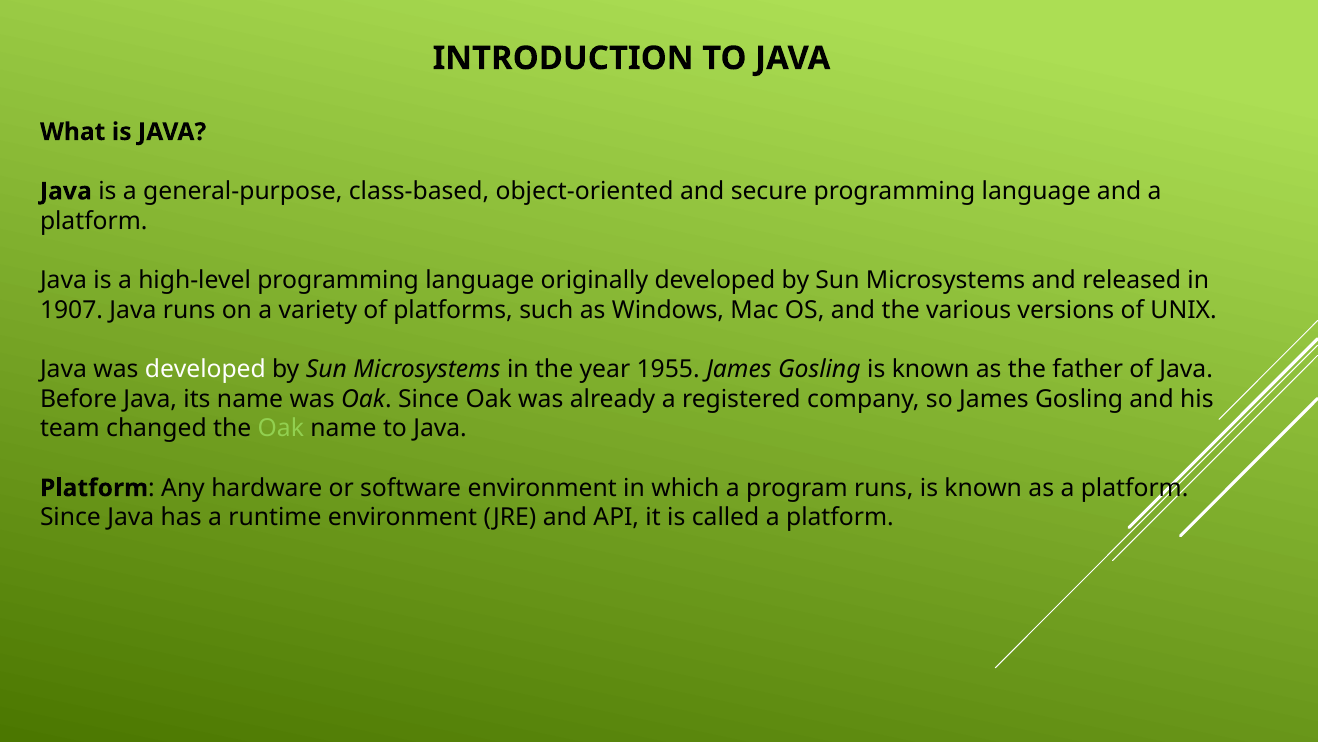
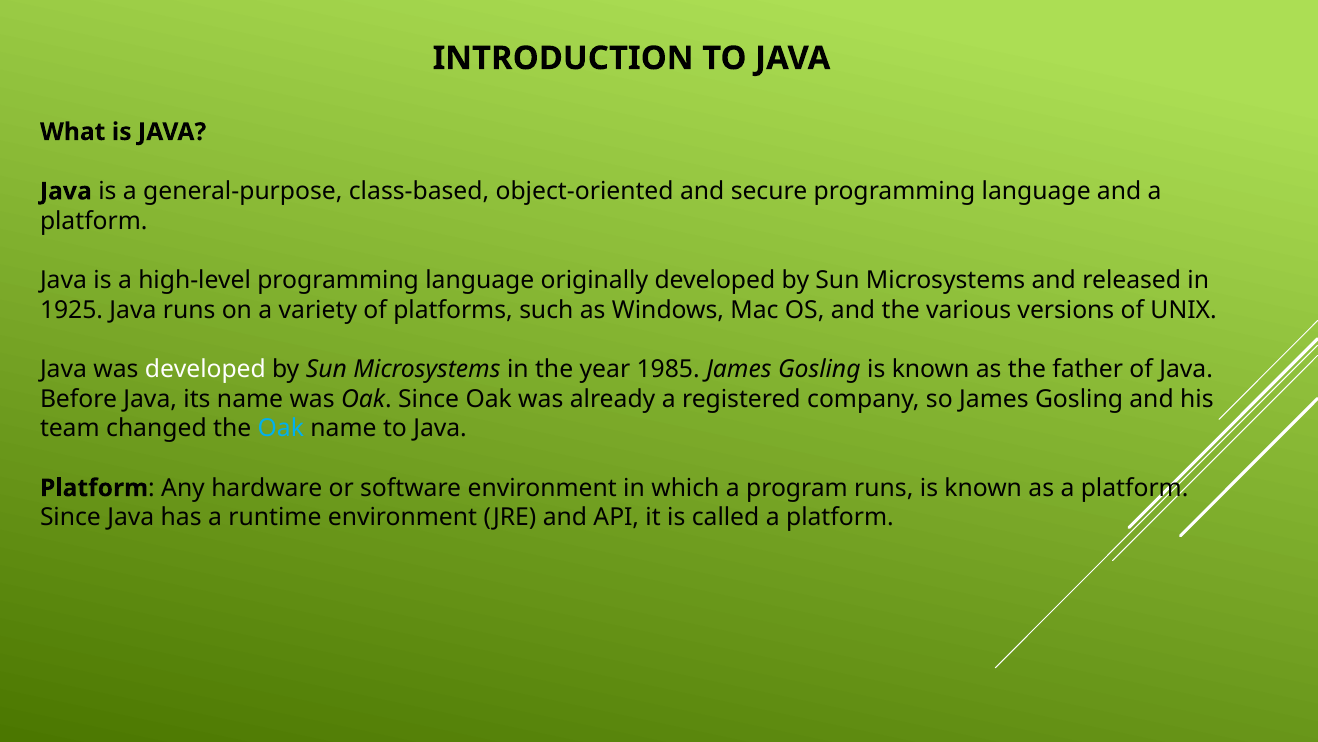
1907: 1907 -> 1925
1955: 1955 -> 1985
Oak at (281, 428) colour: light green -> light blue
